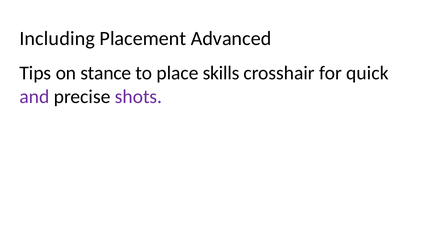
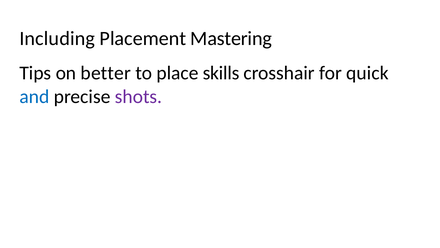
Advanced: Advanced -> Mastering
stance: stance -> better
and colour: purple -> blue
